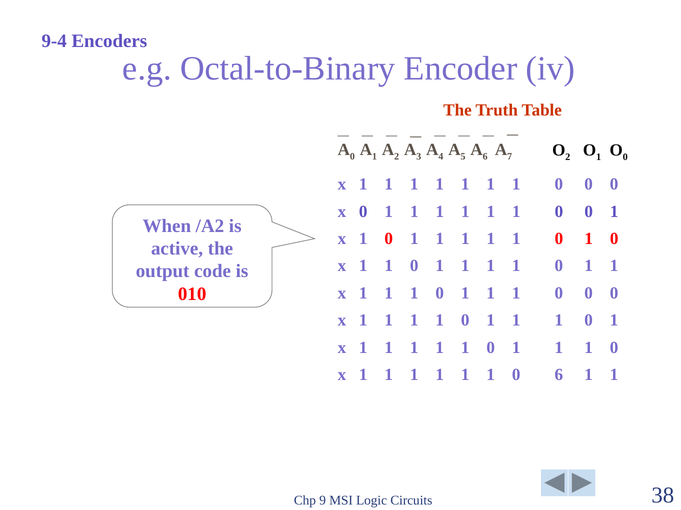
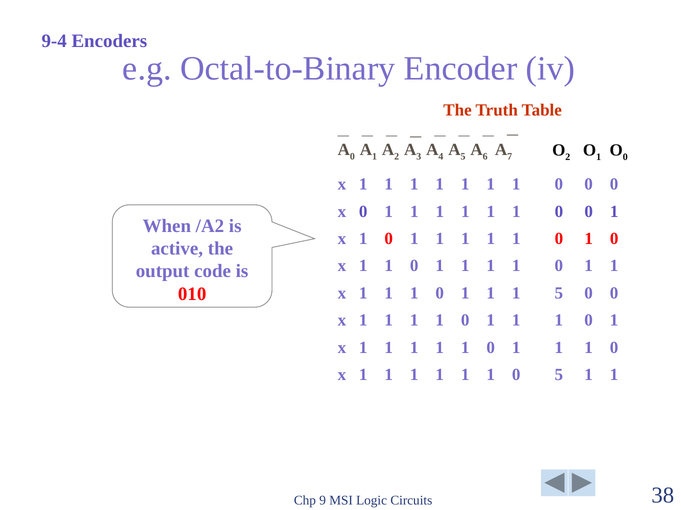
0 at (559, 293): 0 -> 5
0 6: 6 -> 5
